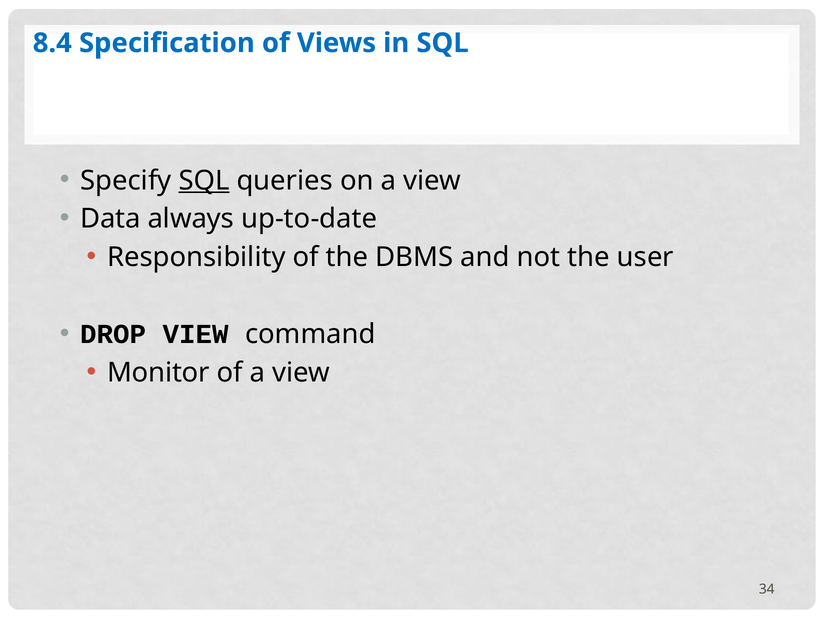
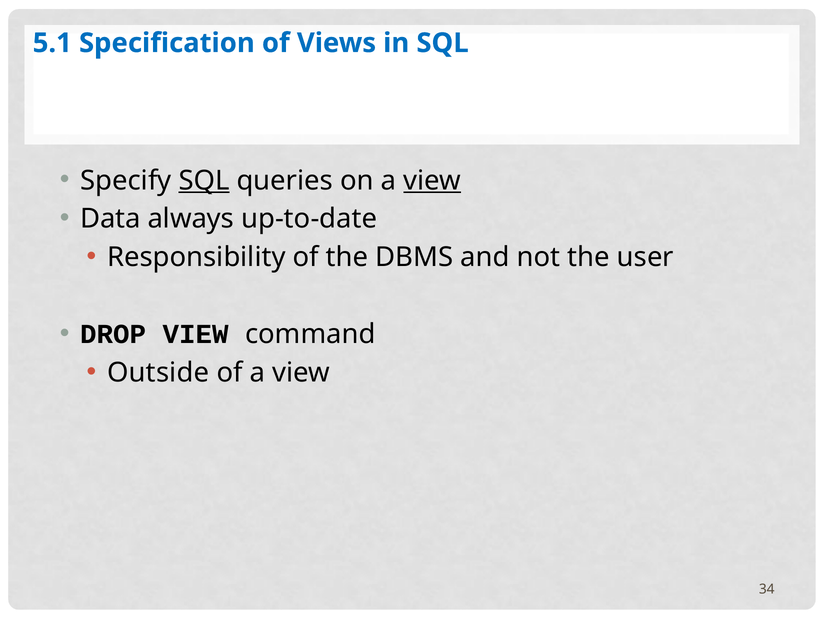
8.4: 8.4 -> 5.1
view at (432, 180) underline: none -> present
Monitor: Monitor -> Outside
